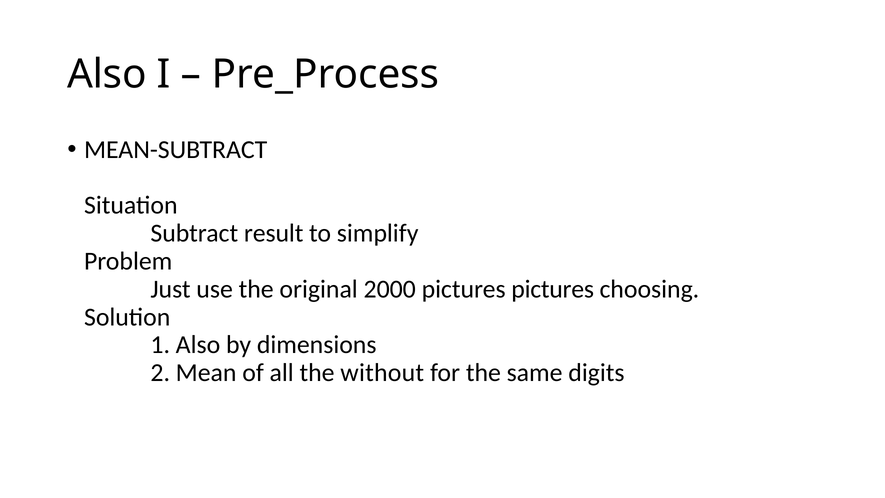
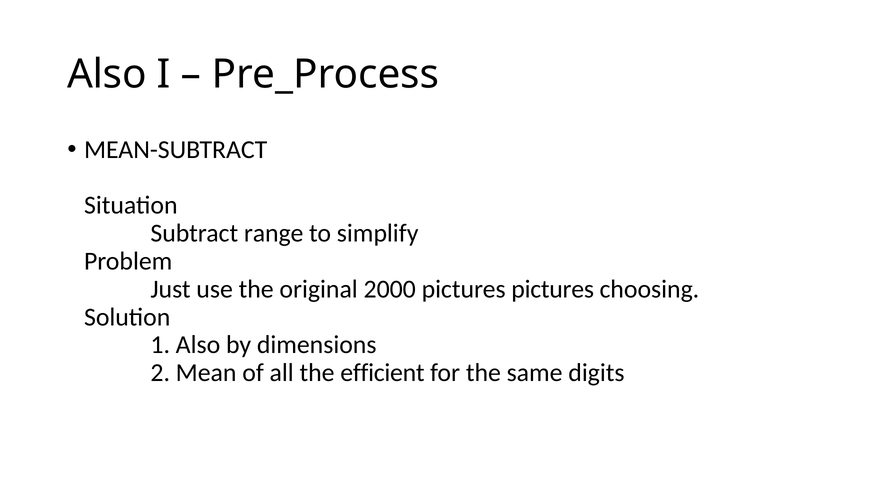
result: result -> range
without: without -> efficient
